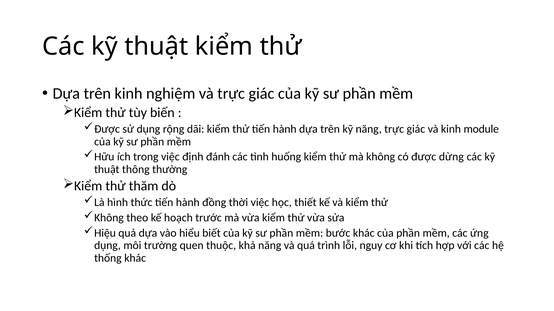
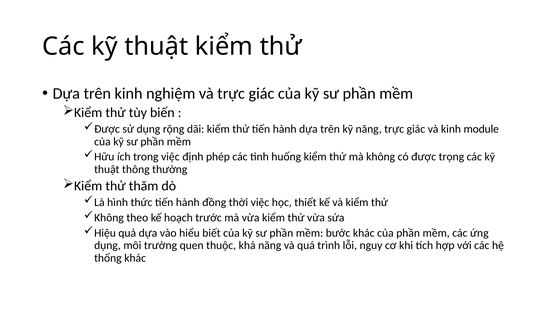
đánh: đánh -> phép
dừng: dừng -> trọng
